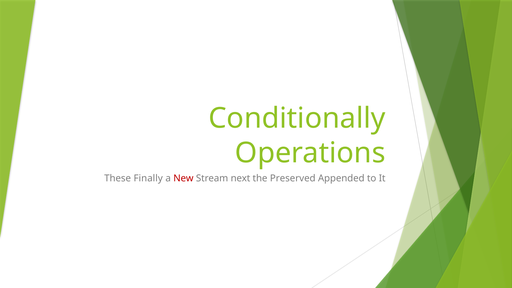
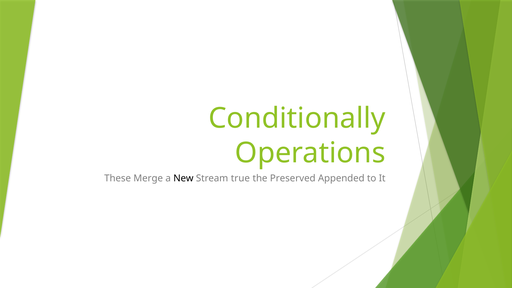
Finally: Finally -> Merge
New colour: red -> black
next: next -> true
